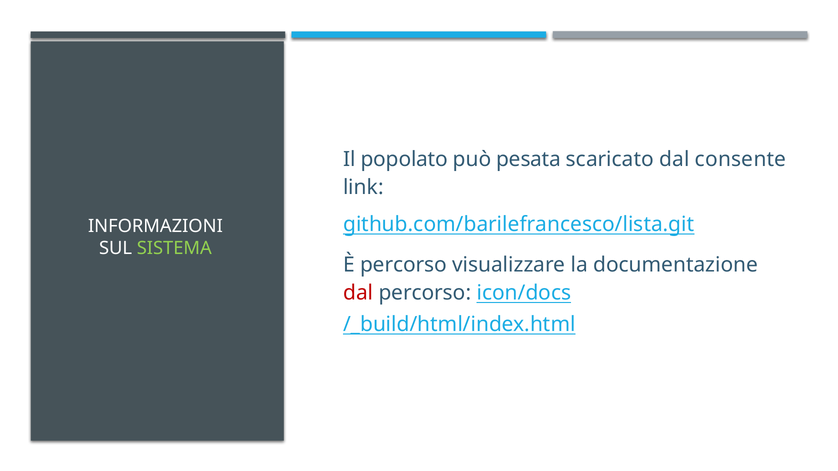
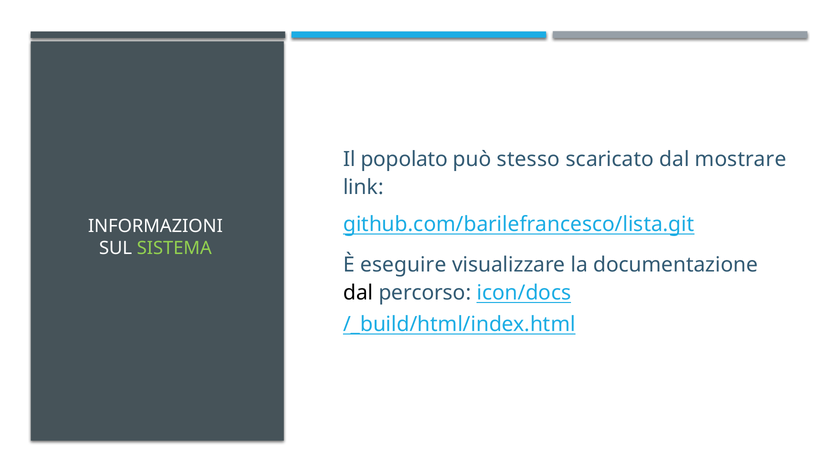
pesata: pesata -> stesso
consente: consente -> mostrare
È percorso: percorso -> eseguire
dal at (358, 293) colour: red -> black
